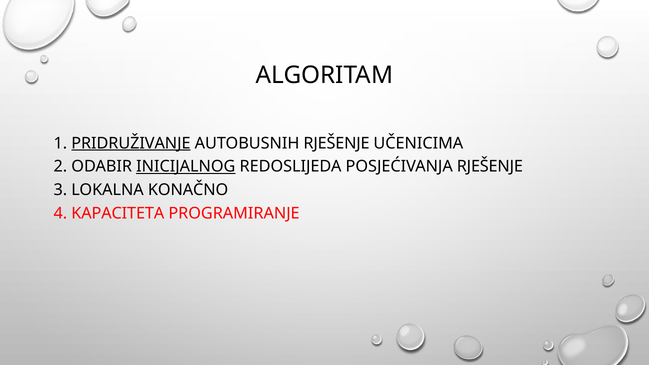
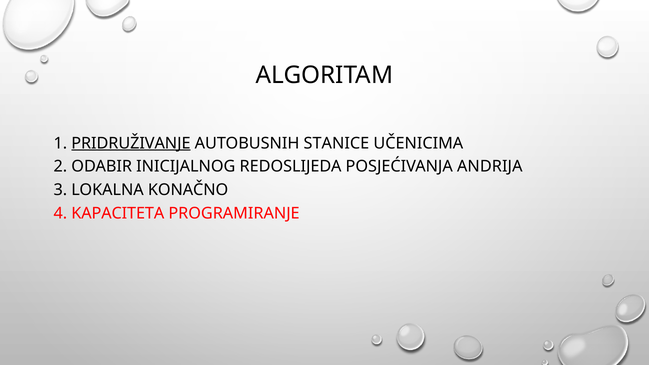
AUTOBUSNIH RJEŠENJE: RJEŠENJE -> STANICE
INICIJALNOG underline: present -> none
POSJEĆIVANJA RJEŠENJE: RJEŠENJE -> ANDRIJA
